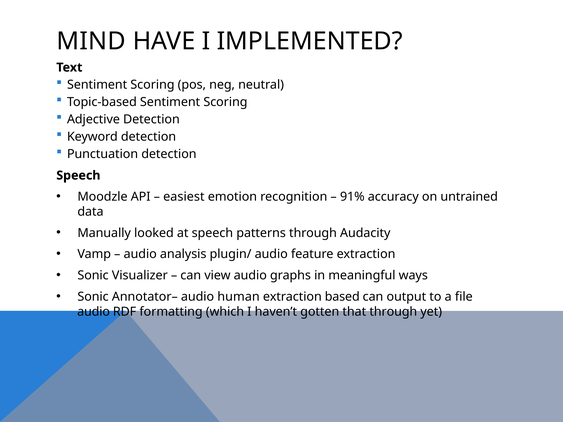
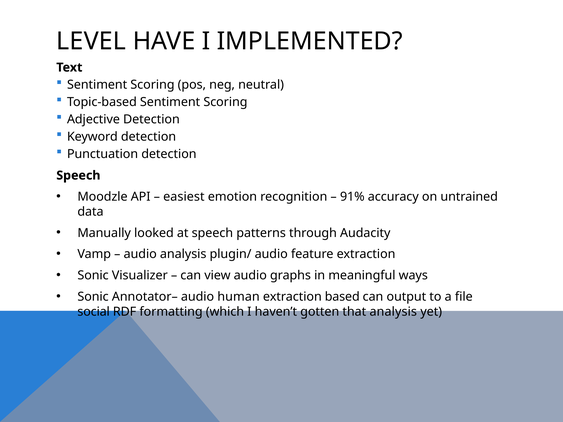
MIND: MIND -> LEVEL
audio at (94, 312): audio -> social
that through: through -> analysis
